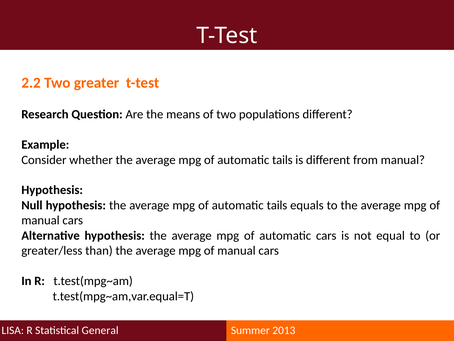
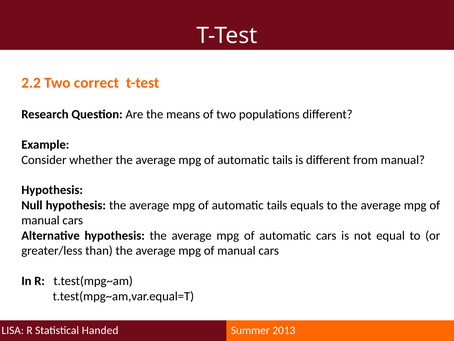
greater: greater -> correct
General: General -> Handed
